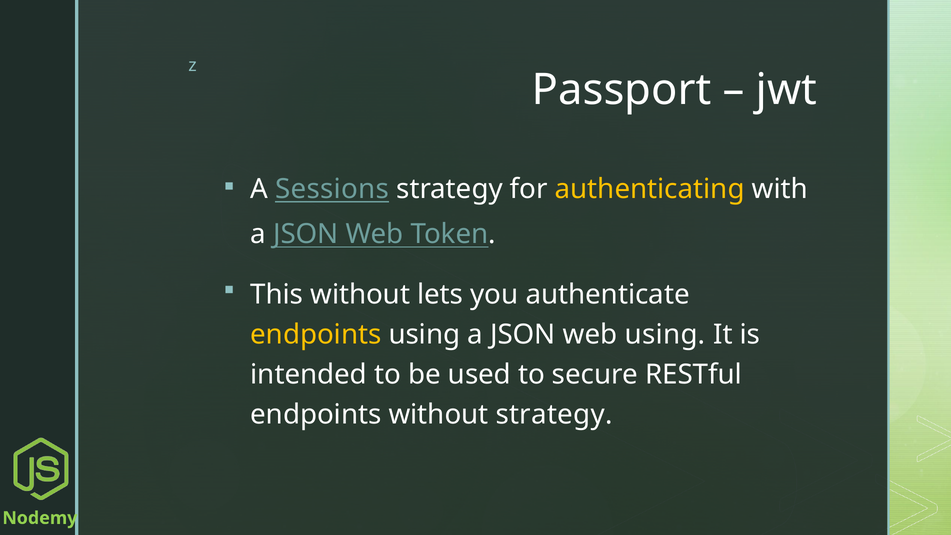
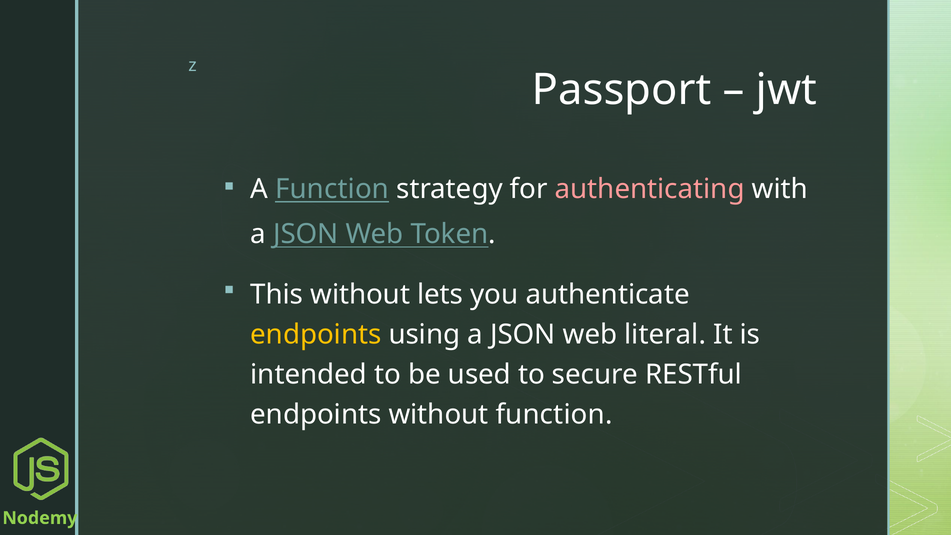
A Sessions: Sessions -> Function
authenticating colour: yellow -> pink
web using: using -> literal
without strategy: strategy -> function
